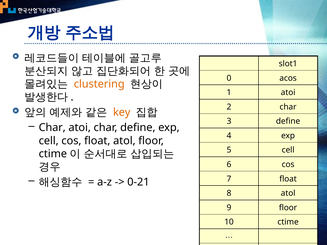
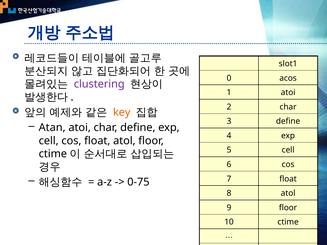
clustering colour: orange -> purple
Char at (52, 128): Char -> Atan
0-21: 0-21 -> 0-75
